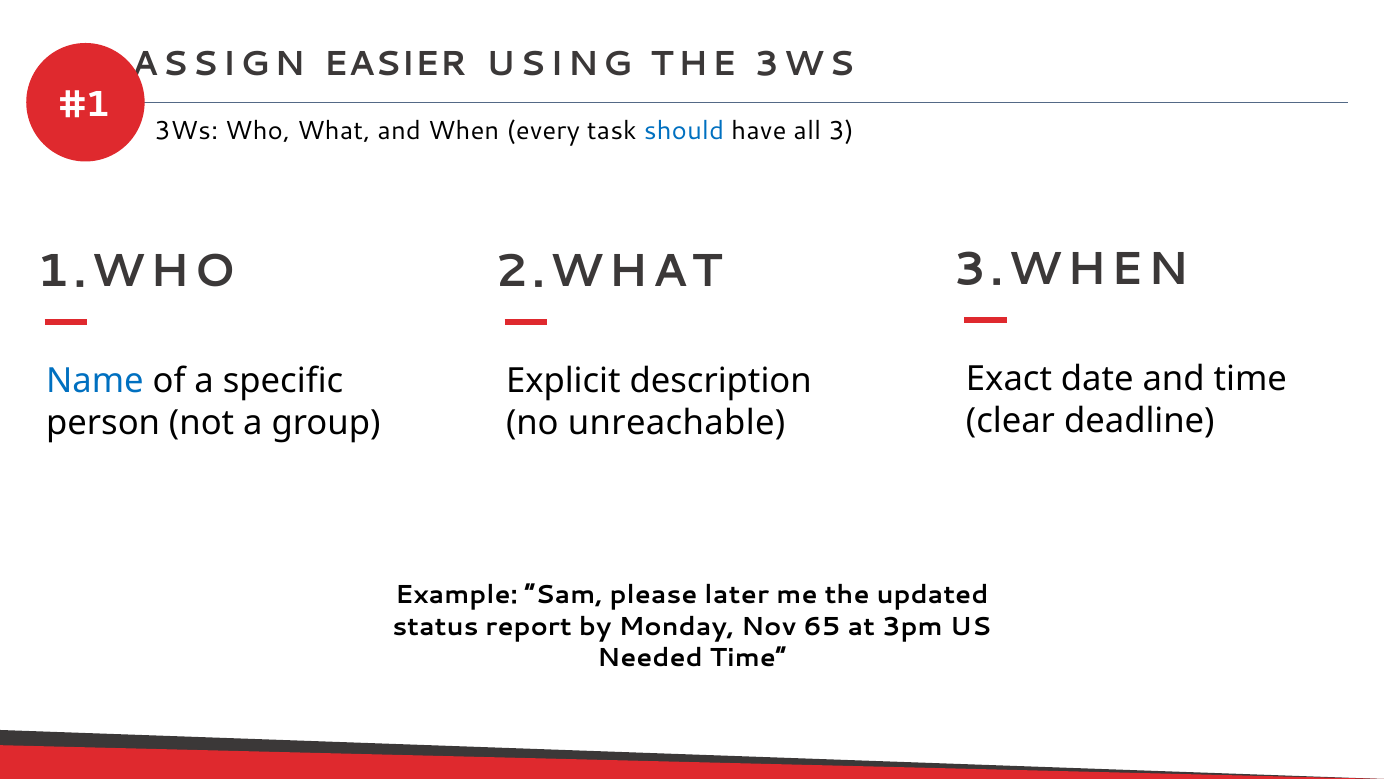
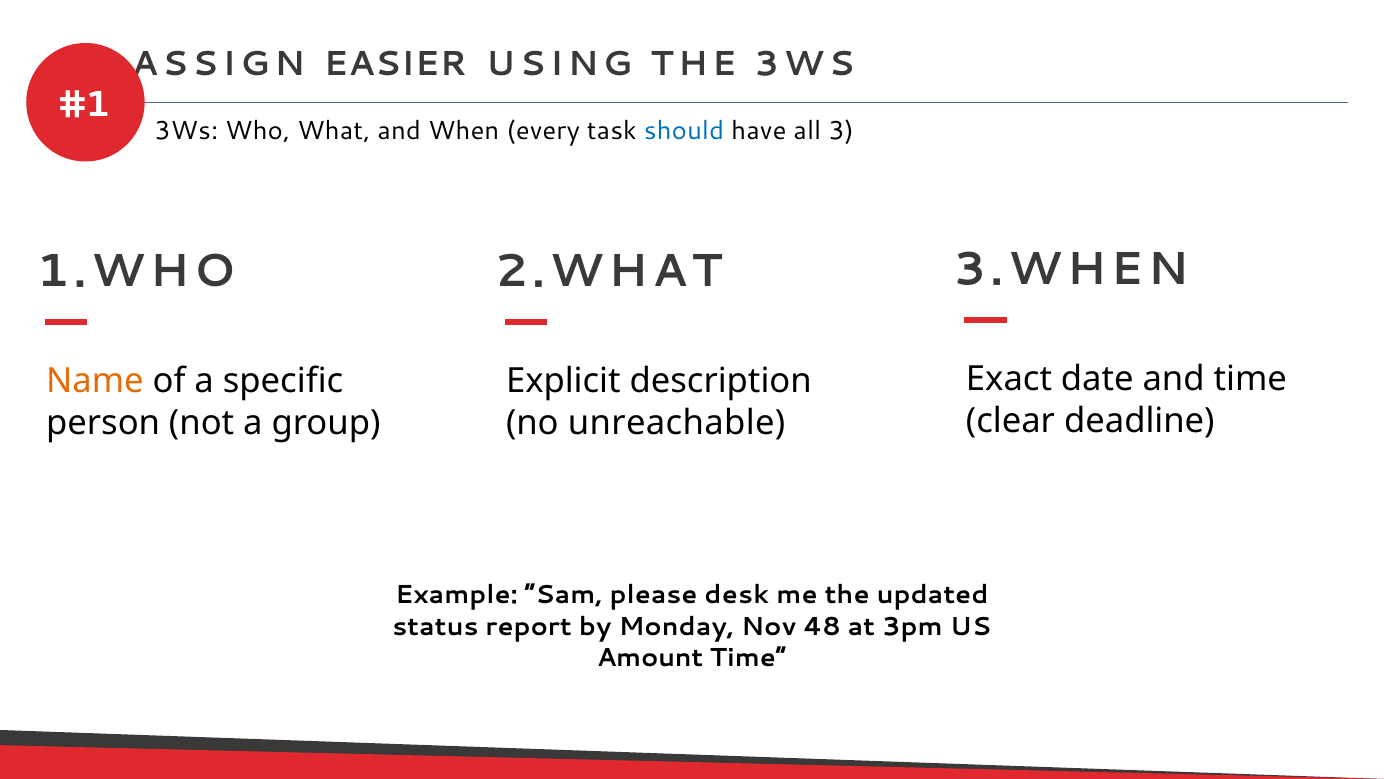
Name colour: blue -> orange
later: later -> desk
65: 65 -> 48
Needed: Needed -> Amount
